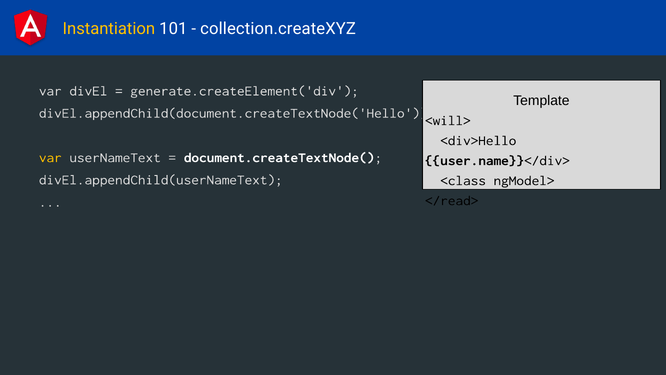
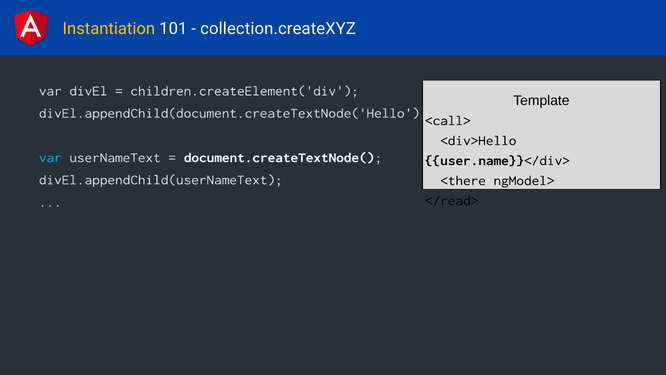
generate.createElement('div: generate.createElement('div -> children.createElement('div
<will>: <will> -> <call>
var at (50, 157) colour: yellow -> light blue
<class: <class -> <there
